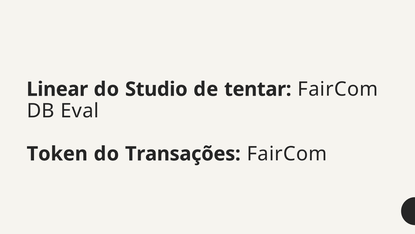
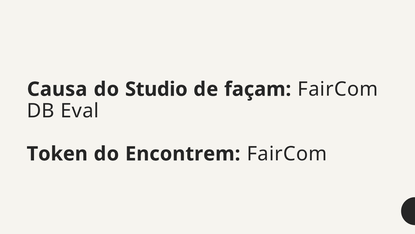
Linear: Linear -> Causa
tentar: tentar -> façam
Transações: Transações -> Encontrem
